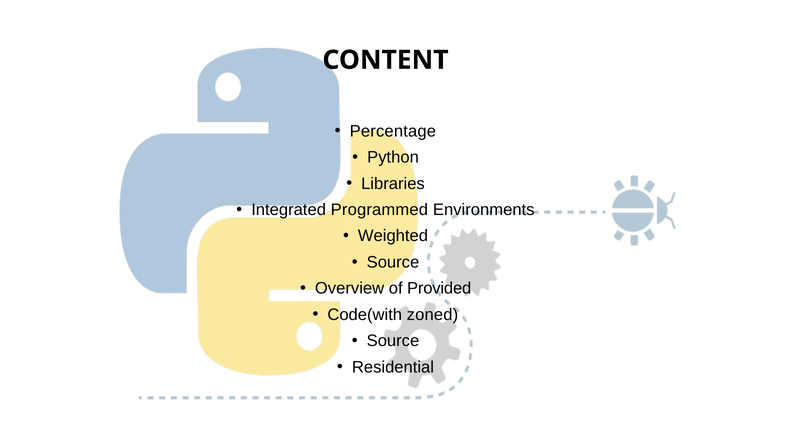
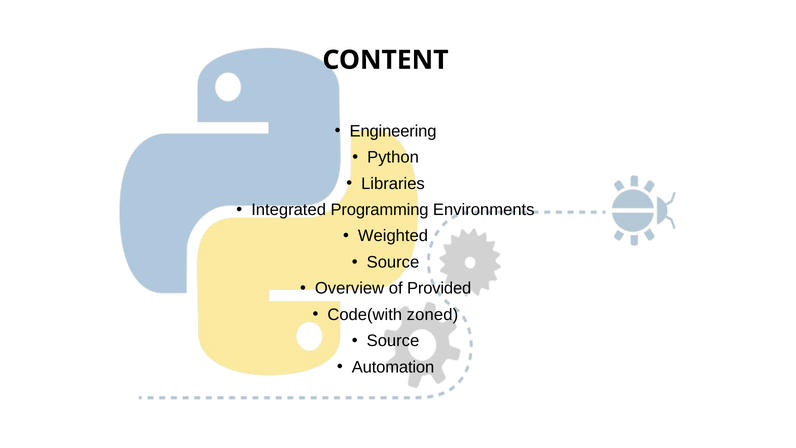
Percentage: Percentage -> Engineering
Programmed: Programmed -> Programming
Residential: Residential -> Automation
